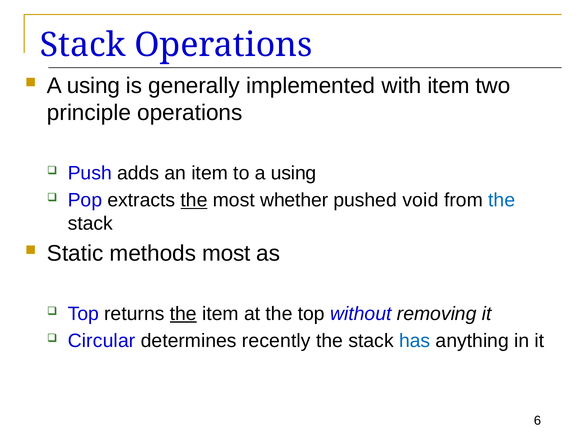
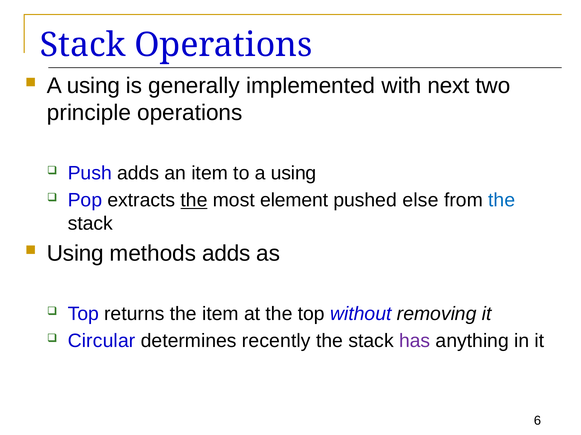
with item: item -> next
whether: whether -> element
void: void -> else
Static at (75, 254): Static -> Using
methods most: most -> adds
the at (183, 314) underline: present -> none
has colour: blue -> purple
